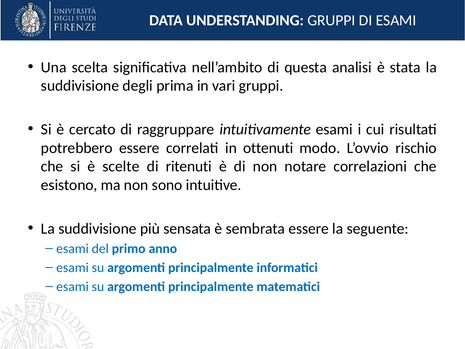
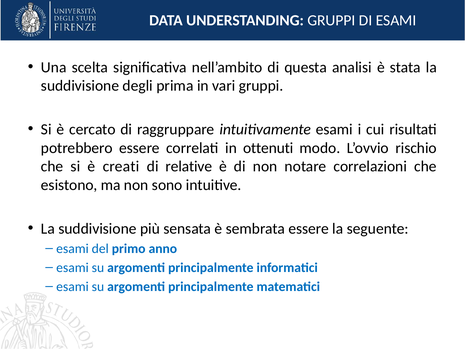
scelte: scelte -> creati
ritenuti: ritenuti -> relative
